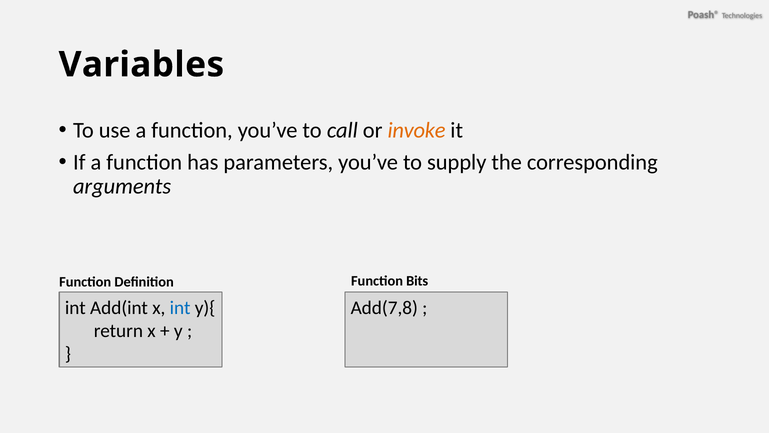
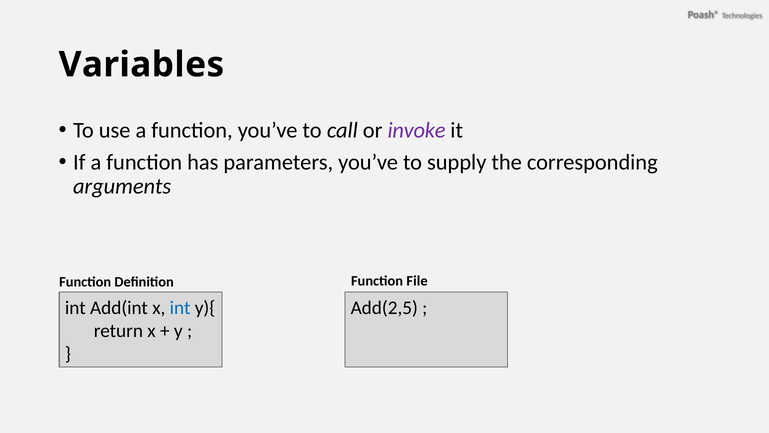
invoke colour: orange -> purple
Bits: Bits -> File
Add(7,8: Add(7,8 -> Add(2,5
